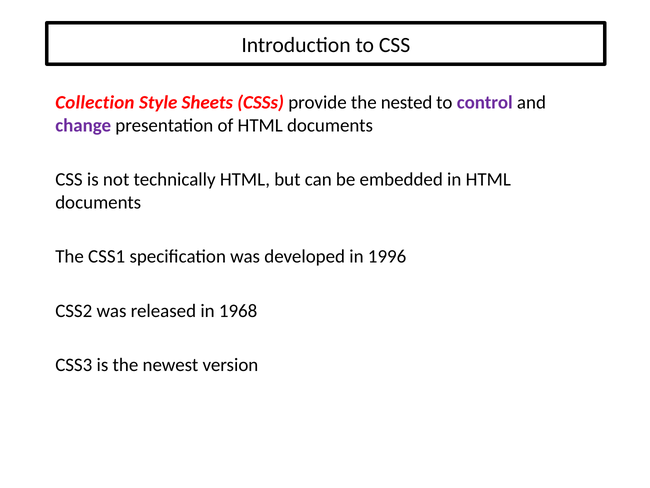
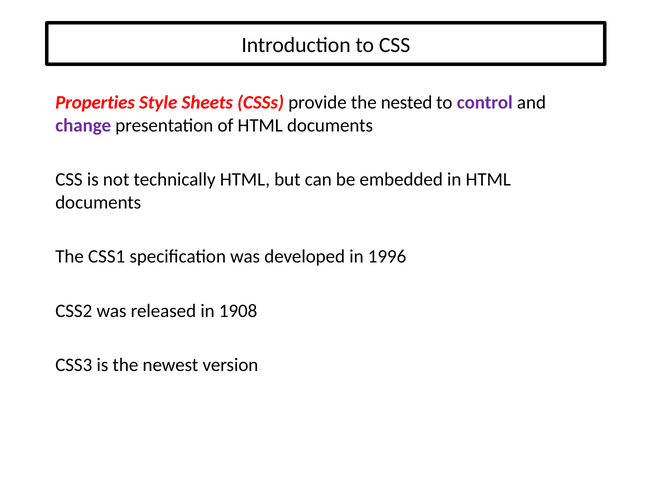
Collection: Collection -> Properties
1968: 1968 -> 1908
